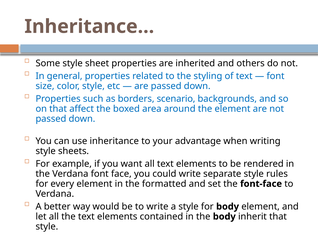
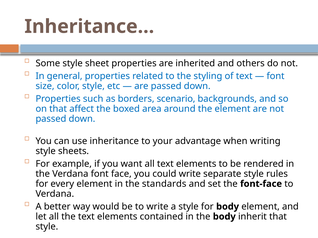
formatted: formatted -> standards
